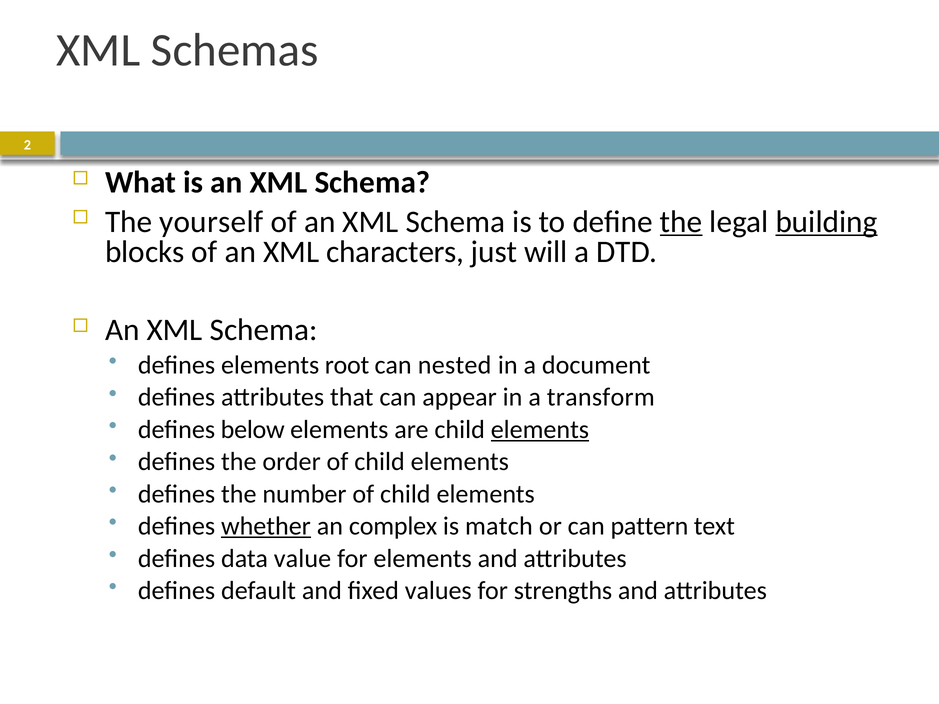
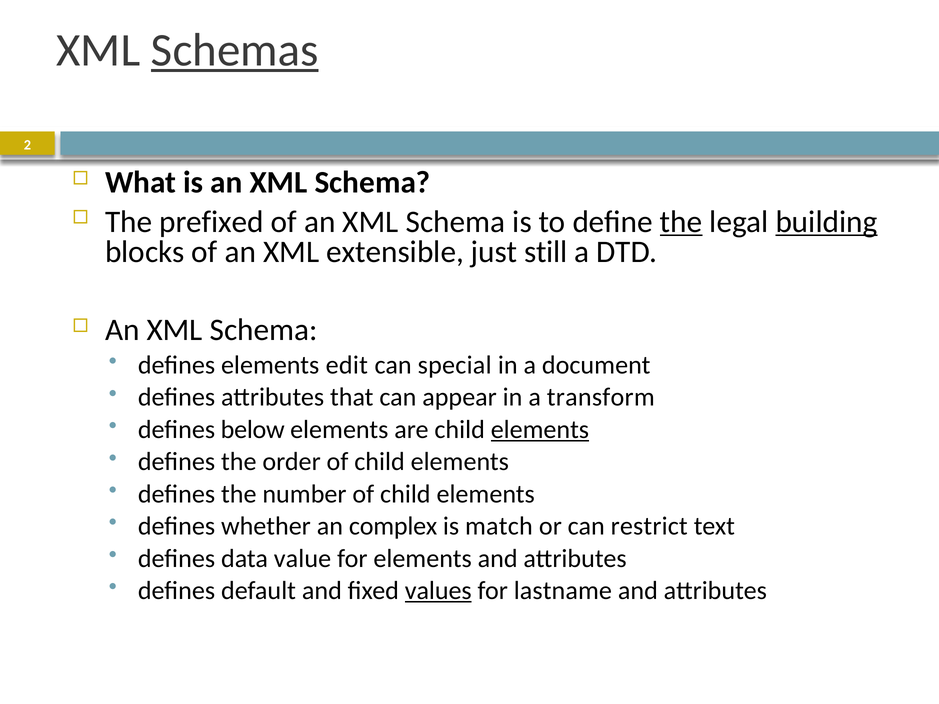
Schemas underline: none -> present
yourself: yourself -> prefixed
characters: characters -> extensible
will: will -> still
root: root -> edit
nested: nested -> special
whether underline: present -> none
pattern: pattern -> restrict
values underline: none -> present
strengths: strengths -> lastname
